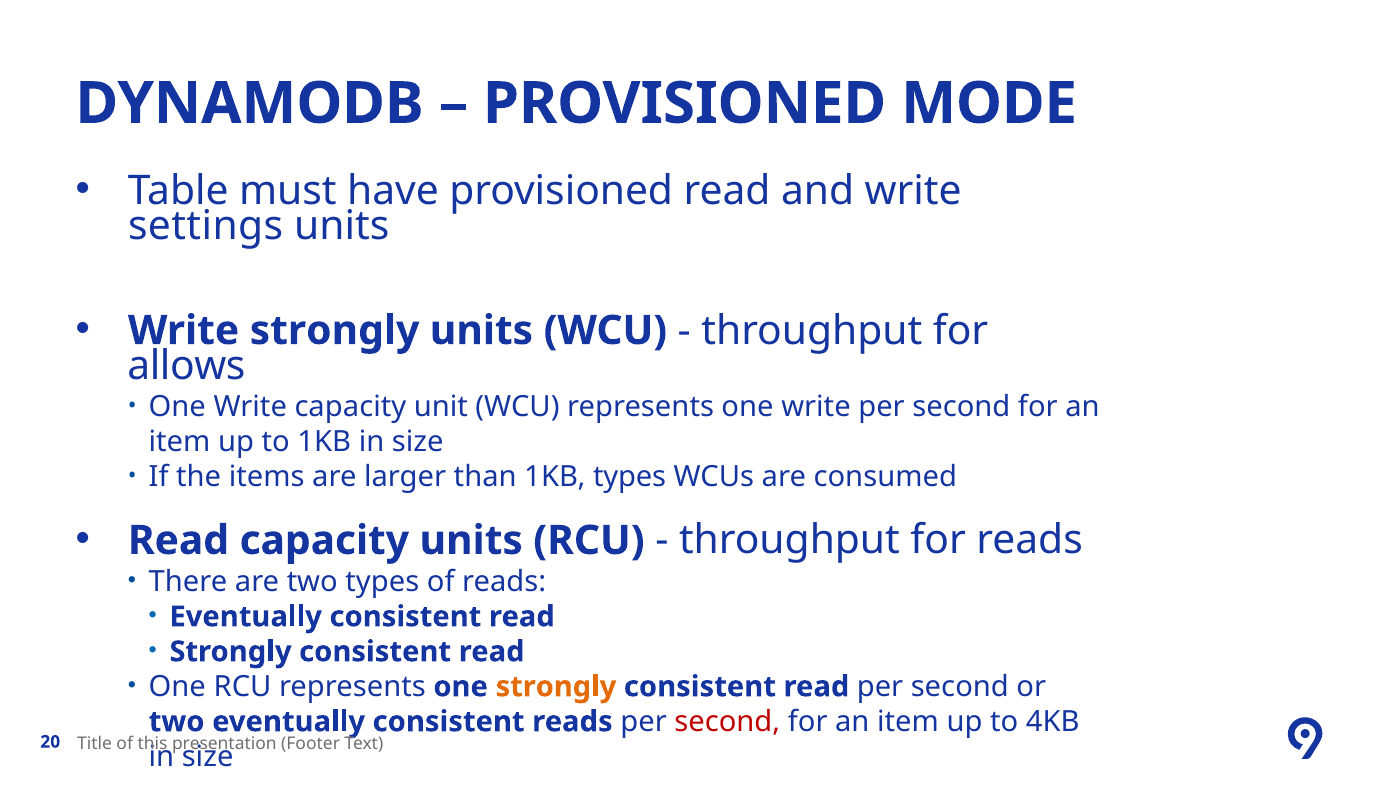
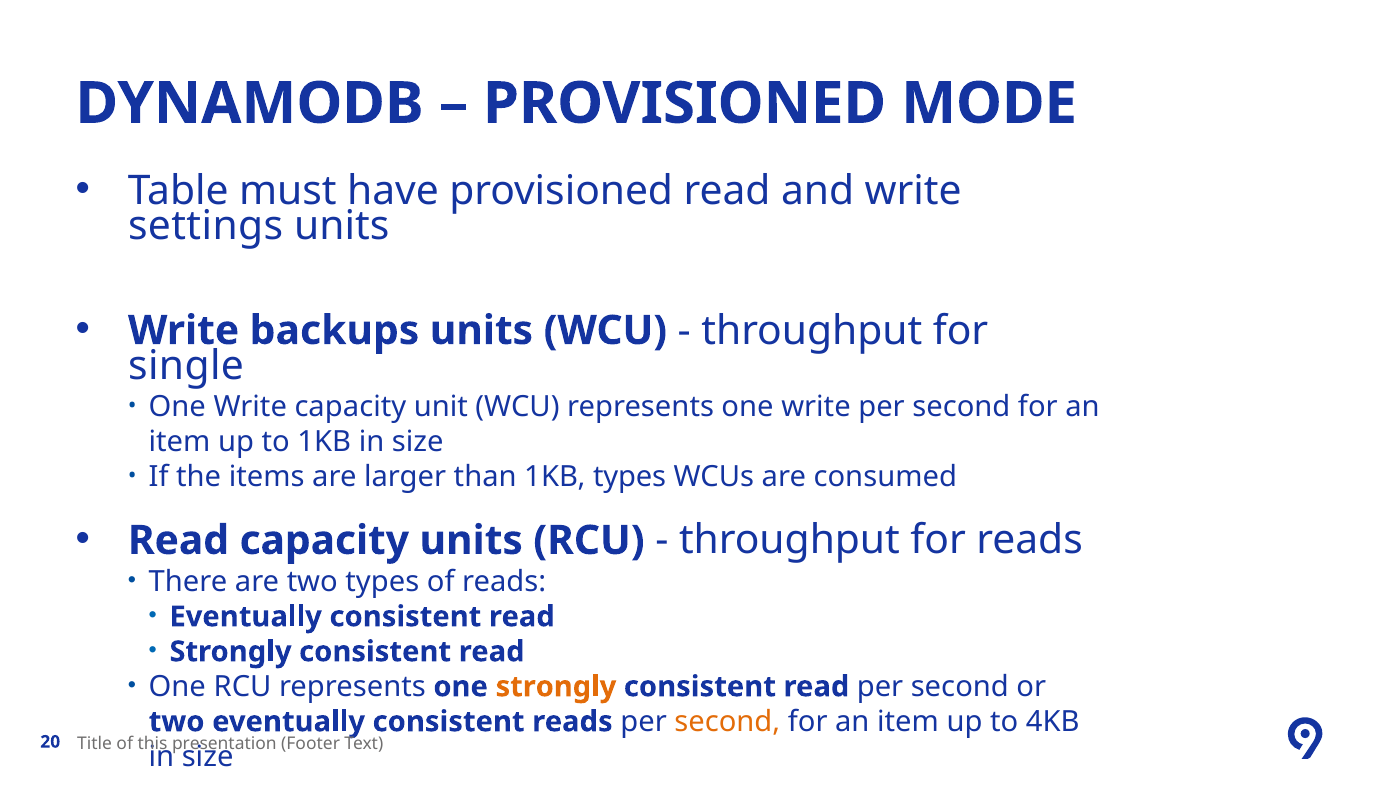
Write strongly: strongly -> backups
allows: allows -> single
second at (727, 721) colour: red -> orange
